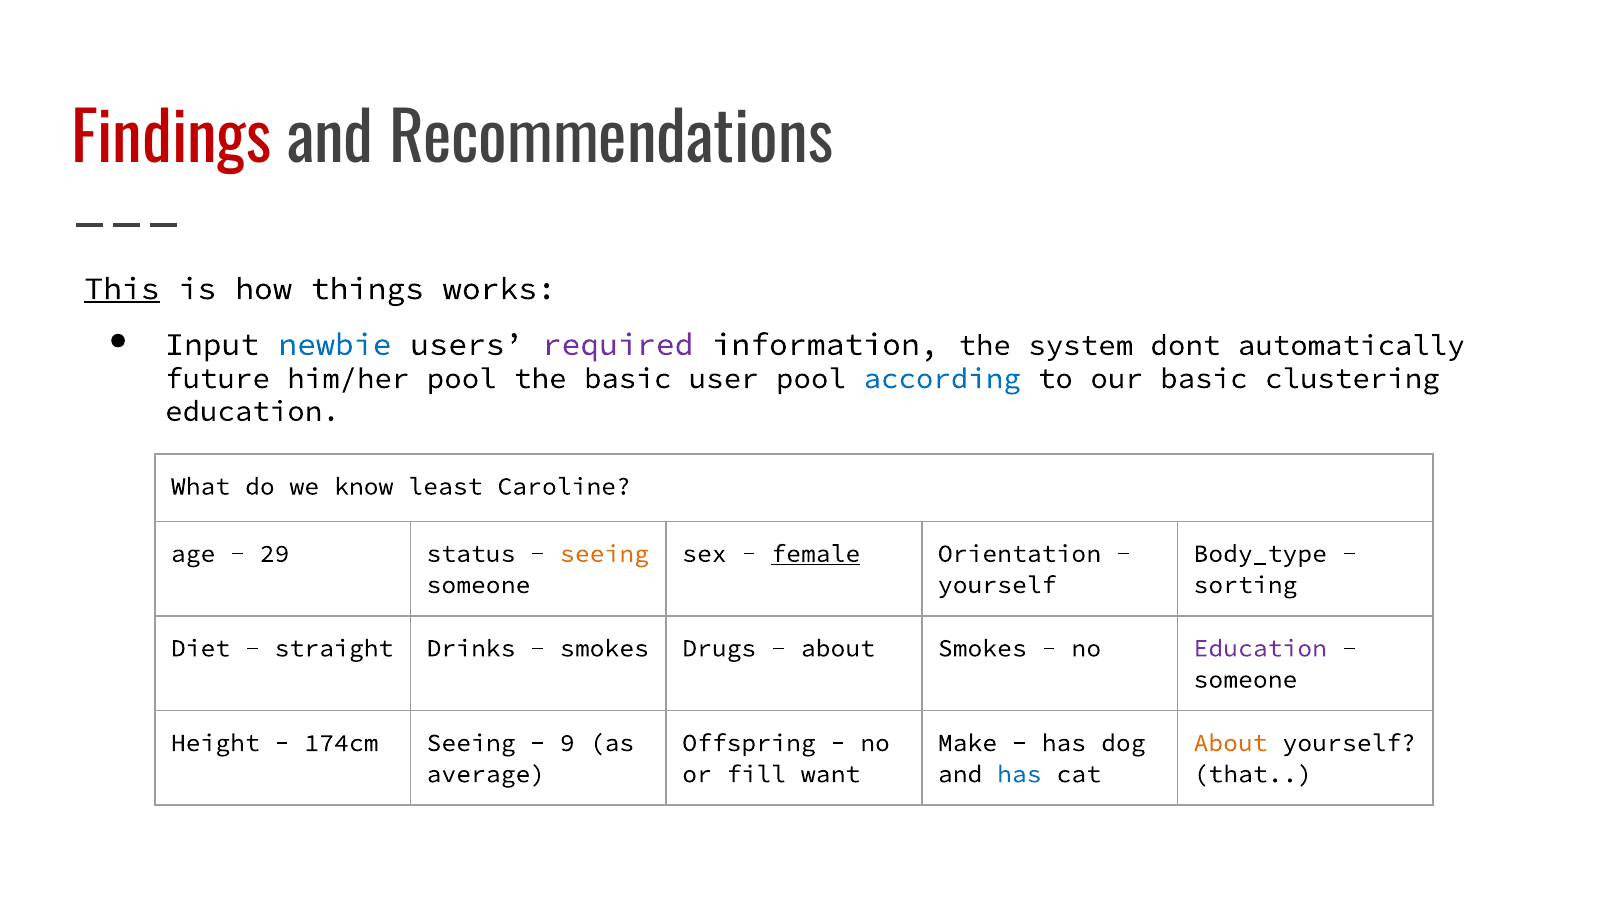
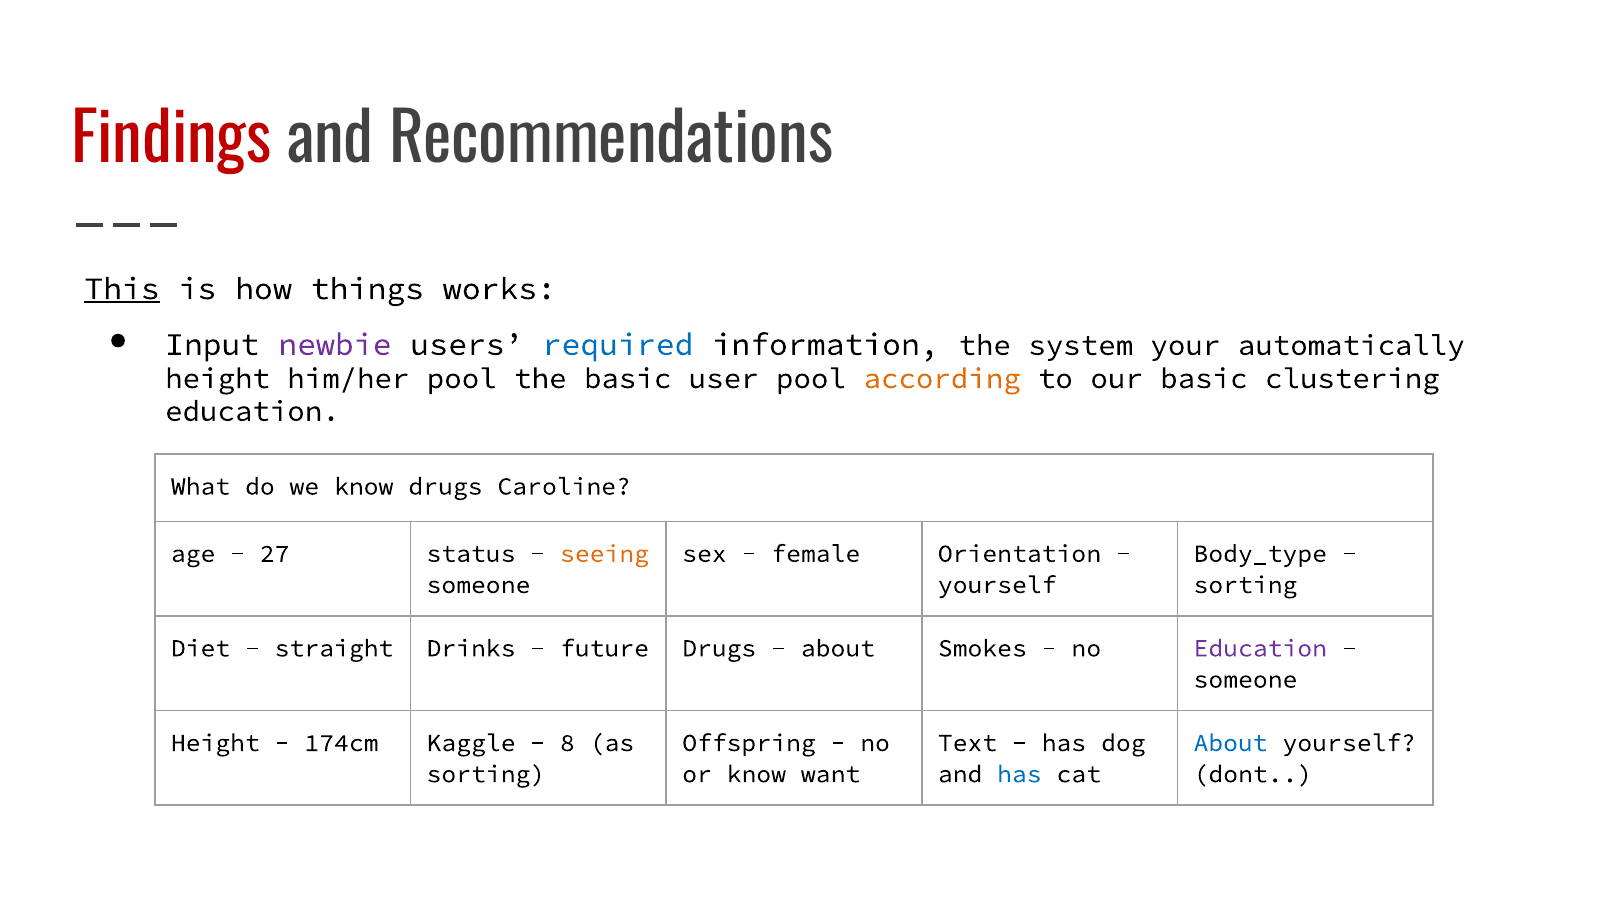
newbie colour: blue -> purple
required colour: purple -> blue
dont: dont -> your
future at (217, 379): future -> height
according colour: blue -> orange
know least: least -> drugs
29: 29 -> 27
female underline: present -> none
smokes at (604, 649): smokes -> future
174cm Seeing: Seeing -> Kaggle
9: 9 -> 8
Make: Make -> Text
About at (1231, 743) colour: orange -> blue
average at (486, 774): average -> sorting
or fill: fill -> know
that: that -> dont
